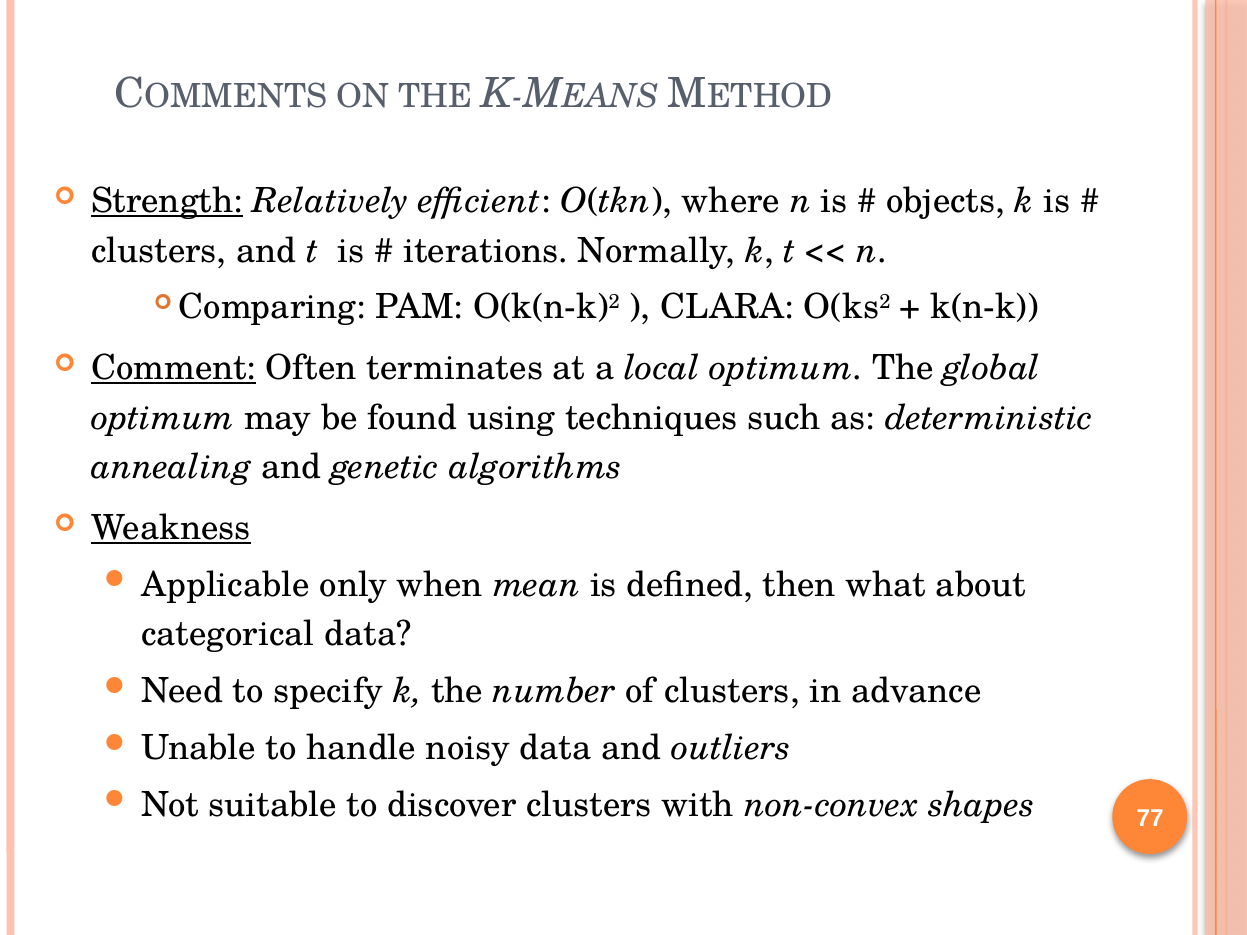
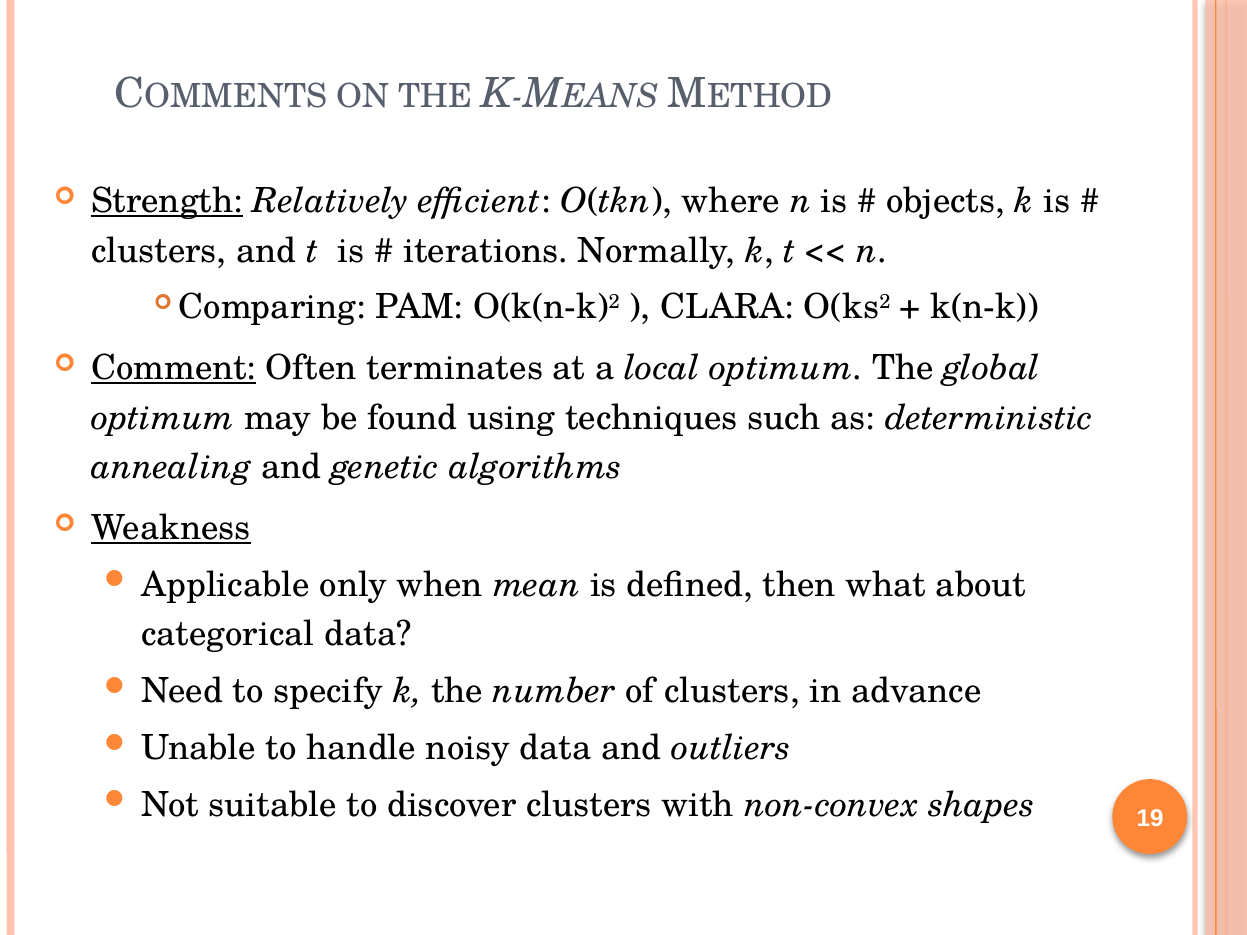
77: 77 -> 19
